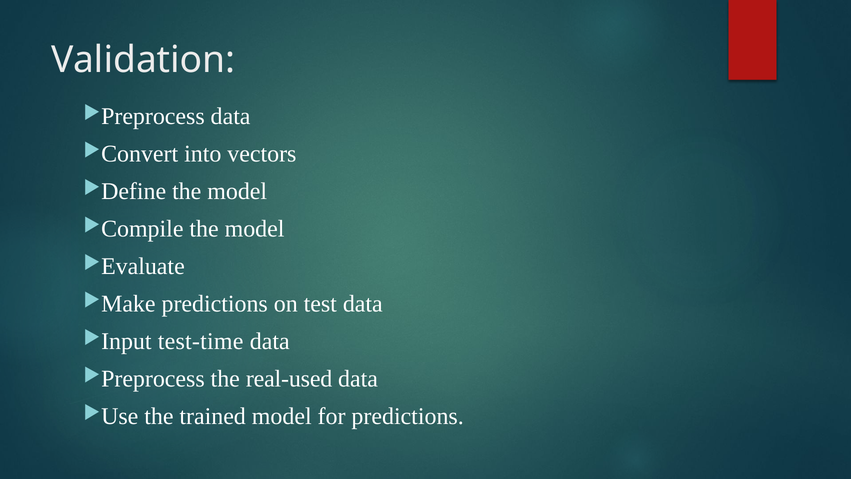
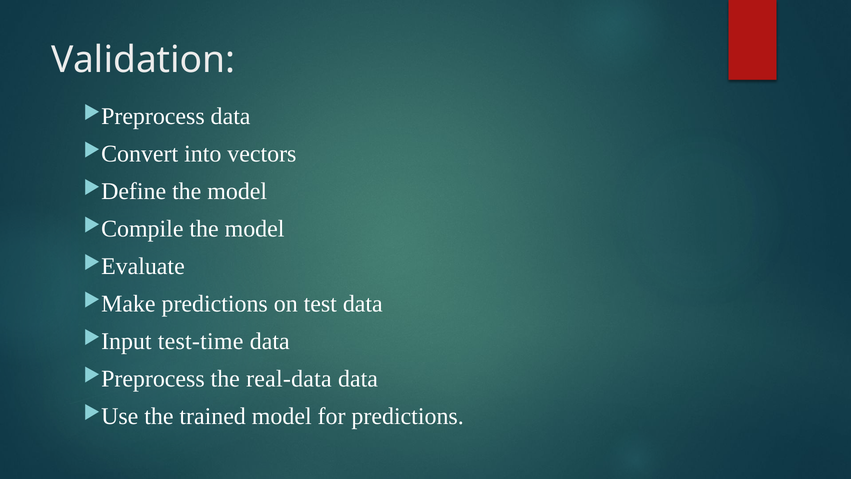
real-used: real-used -> real-data
